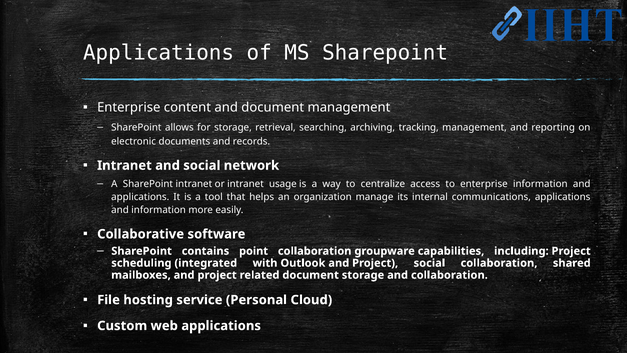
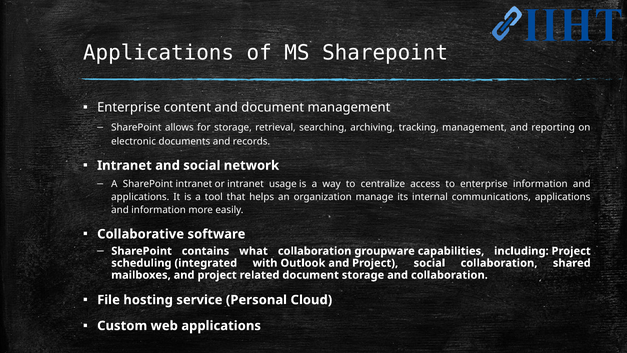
point: point -> what
